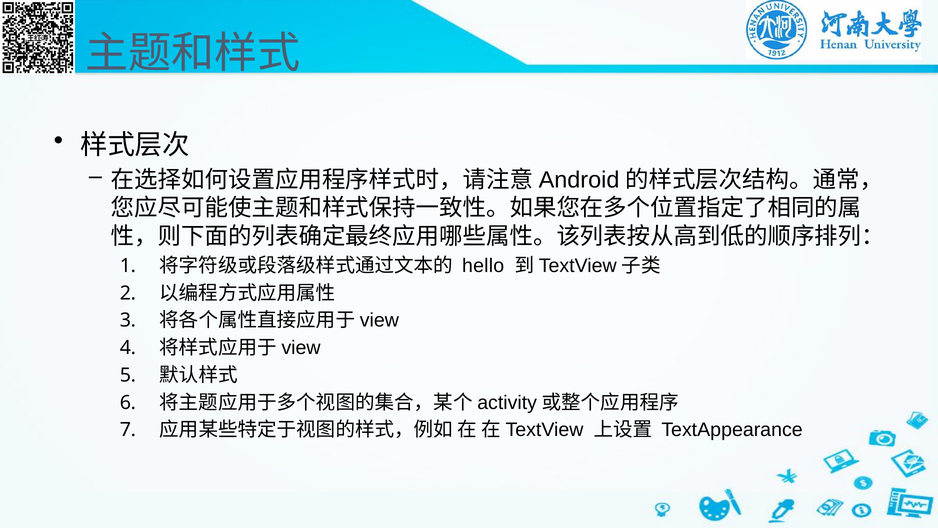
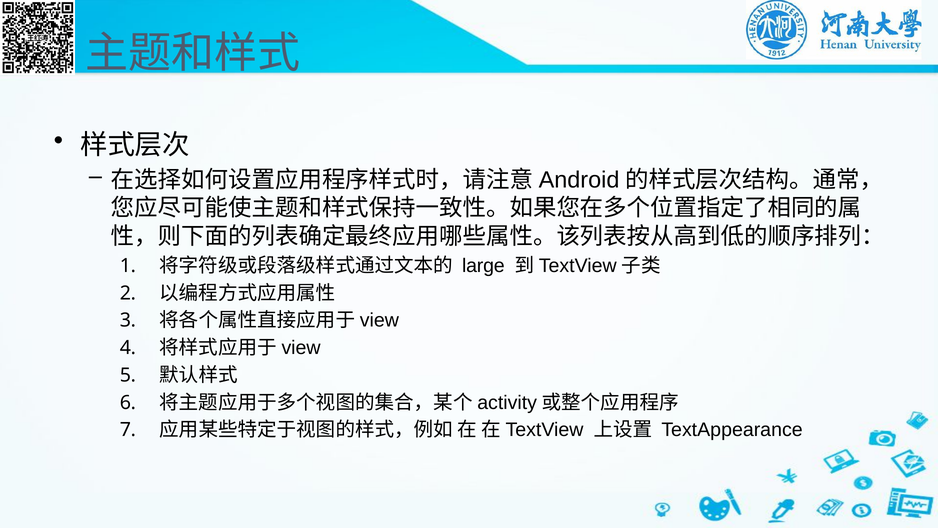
hello: hello -> large
